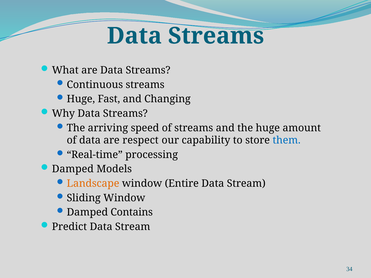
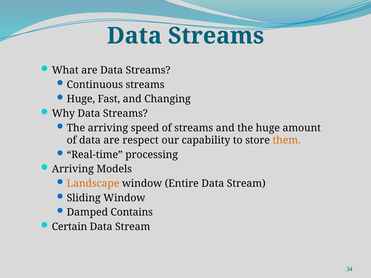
them colour: blue -> orange
Damped at (73, 169): Damped -> Arriving
Predict: Predict -> Certain
